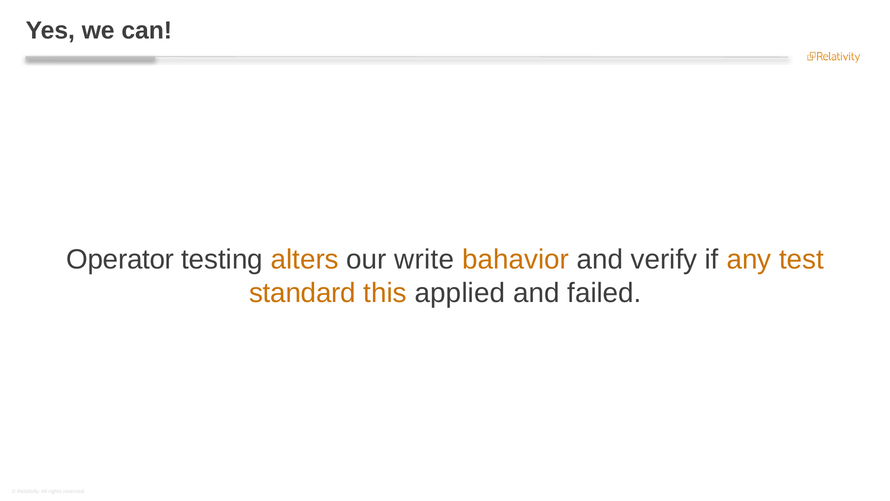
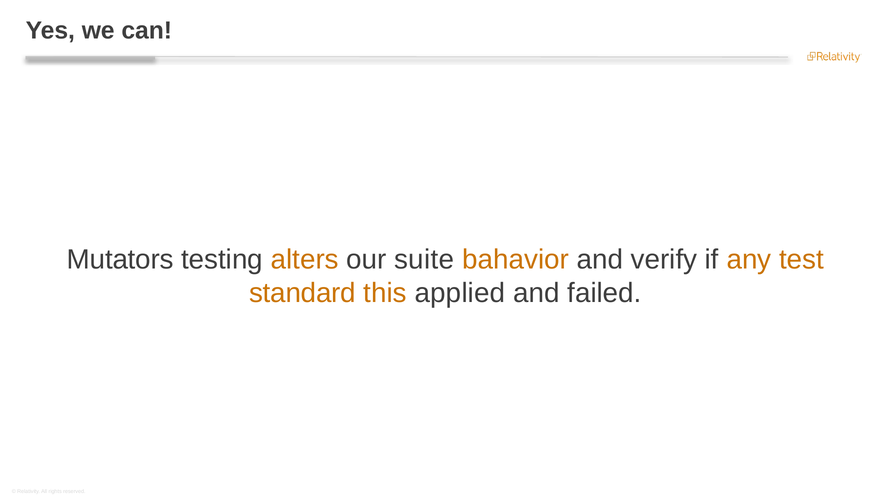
Operator: Operator -> Mutators
write: write -> suite
